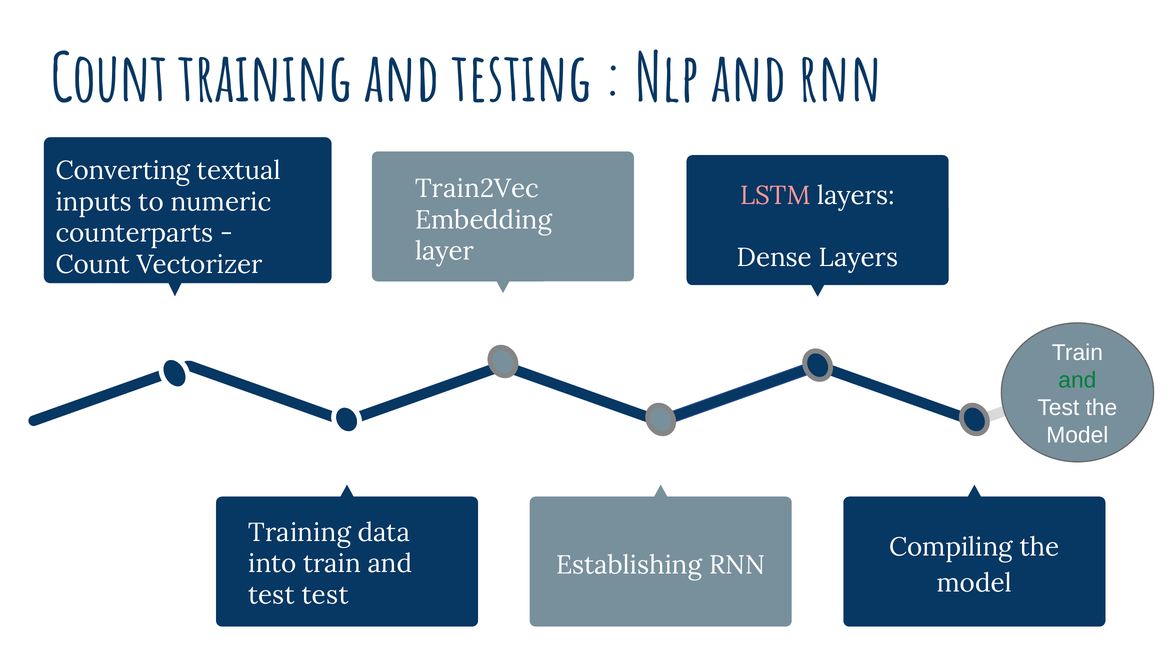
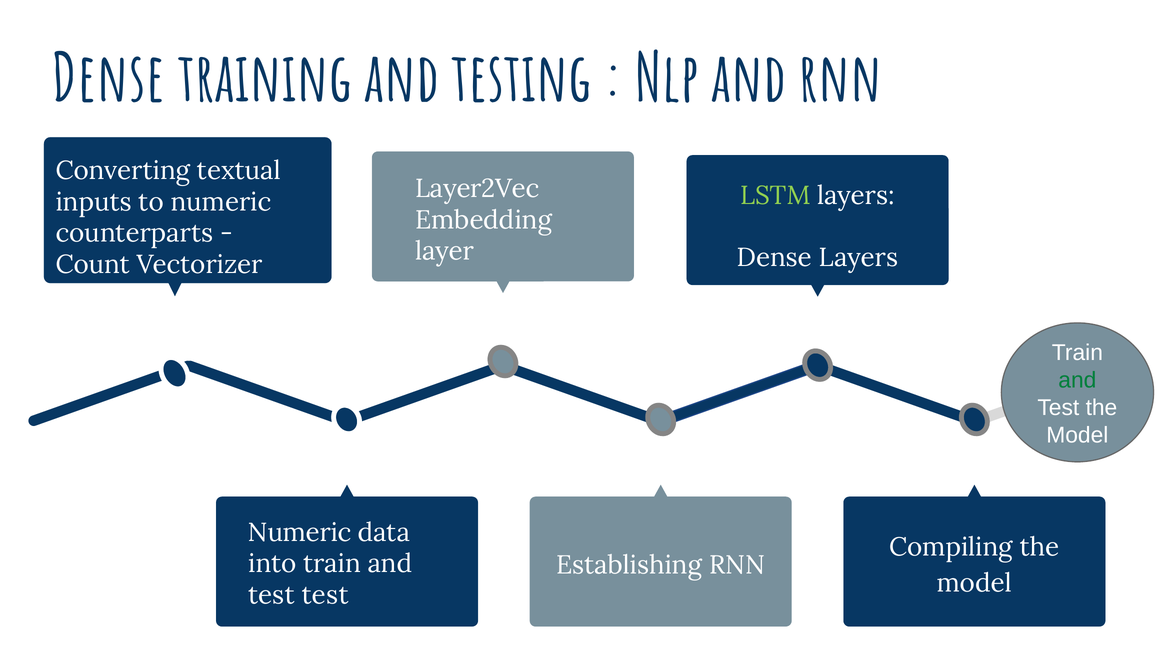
Count at (109, 79): Count -> Dense
Train2Vec: Train2Vec -> Layer2Vec
LSTM colour: pink -> light green
Training at (300, 532): Training -> Numeric
